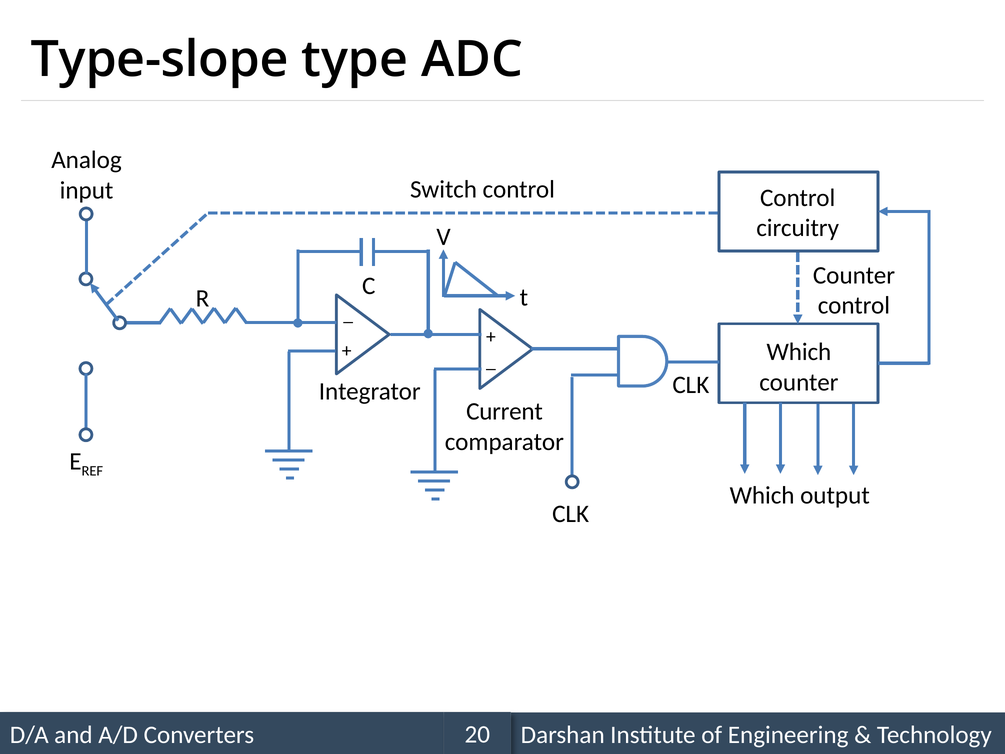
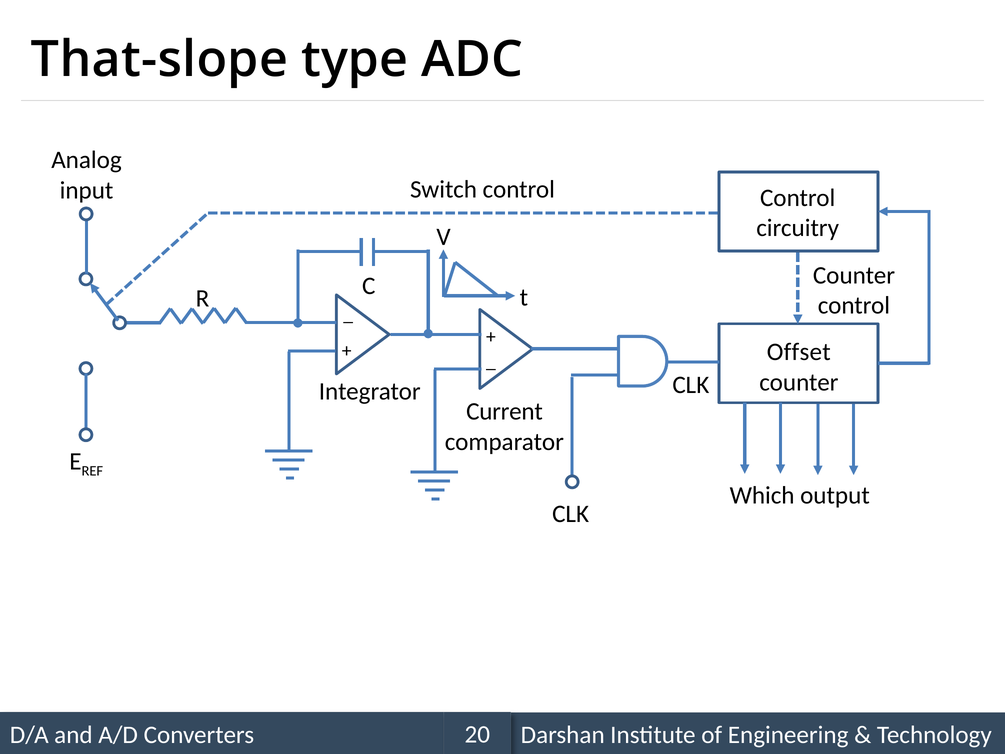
Type-slope: Type-slope -> That-slope
Which at (799, 352): Which -> Offset
